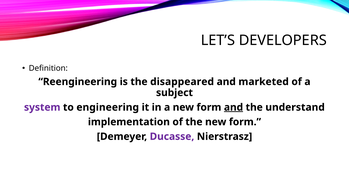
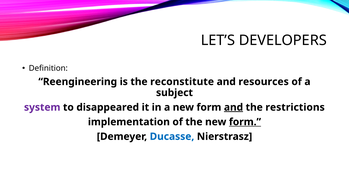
disappeared: disappeared -> reconstitute
marketed: marketed -> resources
engineering: engineering -> disappeared
understand: understand -> restrictions
form at (245, 122) underline: none -> present
Ducasse colour: purple -> blue
